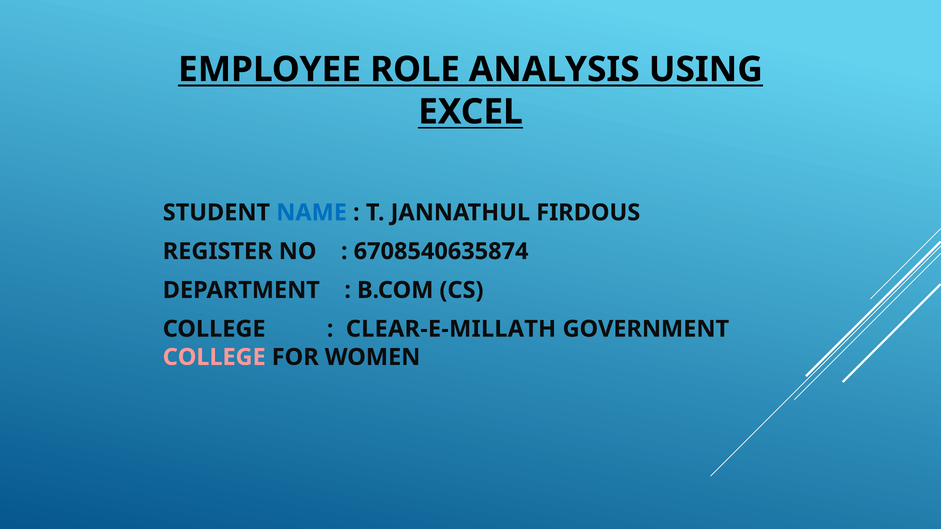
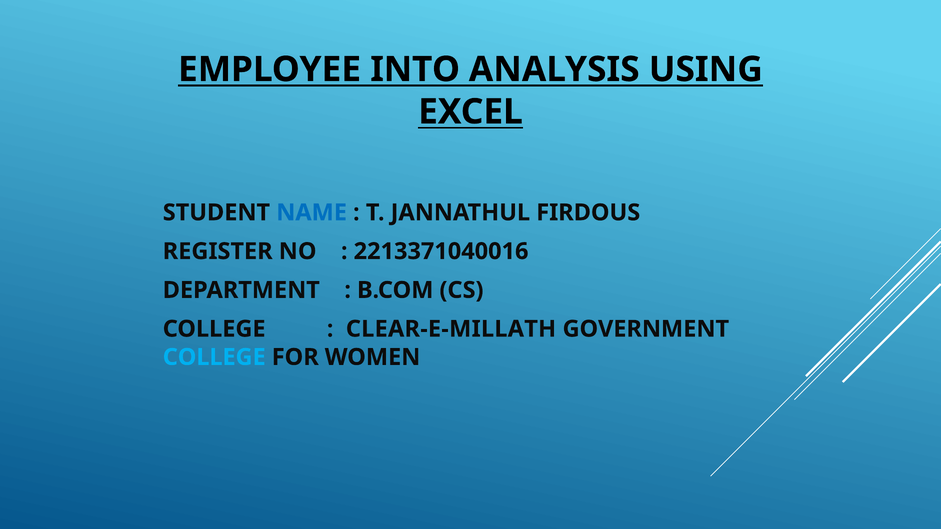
ROLE: ROLE -> INTO
6708540635874: 6708540635874 -> 2213371040016
COLLEGE at (214, 357) colour: pink -> light blue
